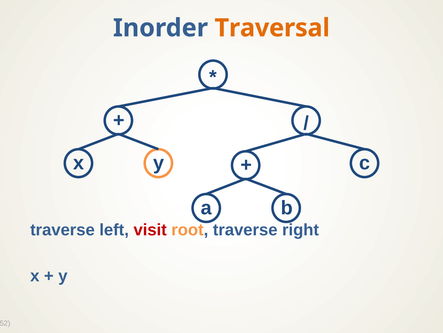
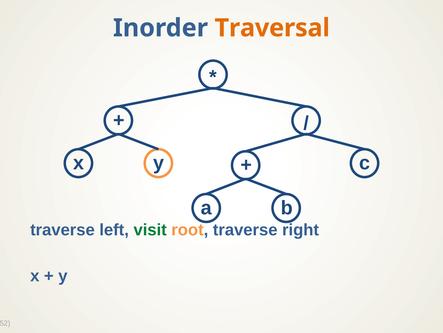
visit colour: red -> green
